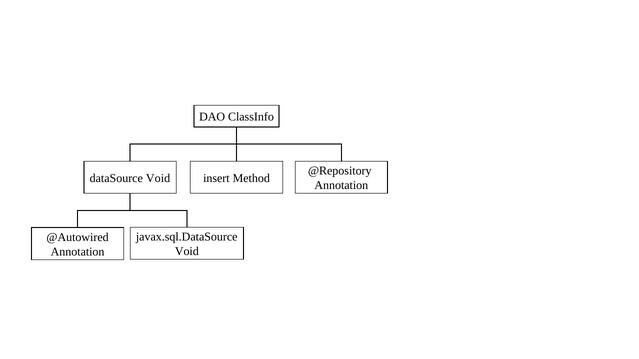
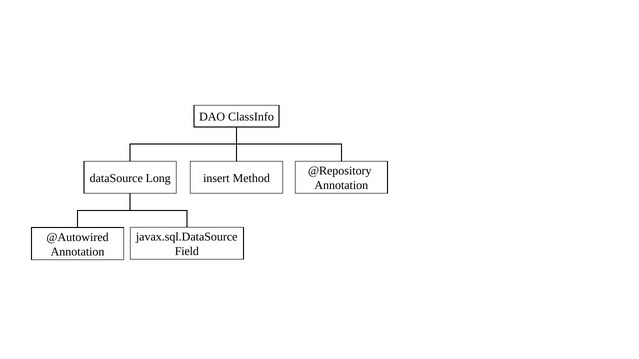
dataSource Void: Void -> Long
Void at (187, 252): Void -> Field
